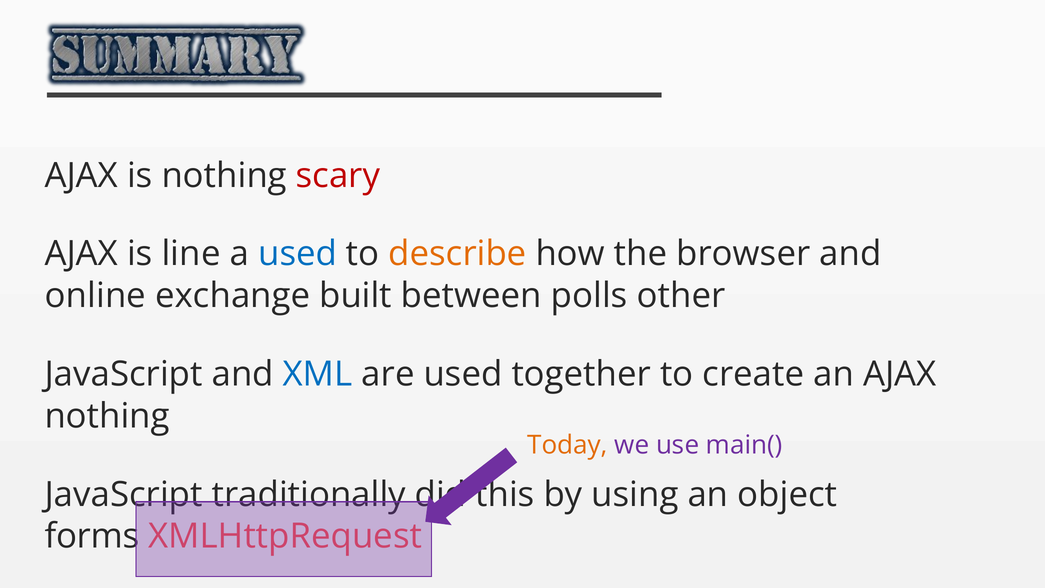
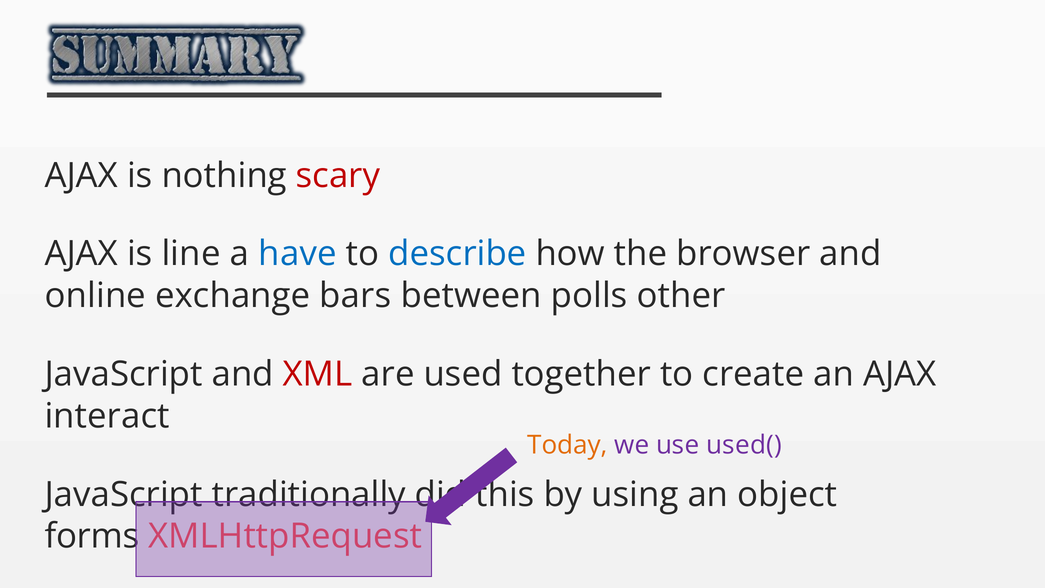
a used: used -> have
describe colour: orange -> blue
built: built -> bars
XML colour: blue -> red
nothing at (107, 416): nothing -> interact
main(: main( -> used(
